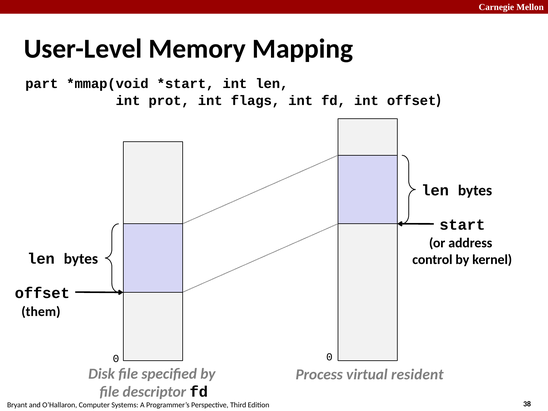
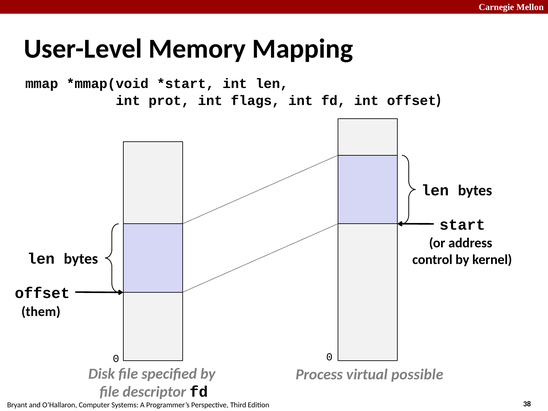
part: part -> mmap
resident: resident -> possible
